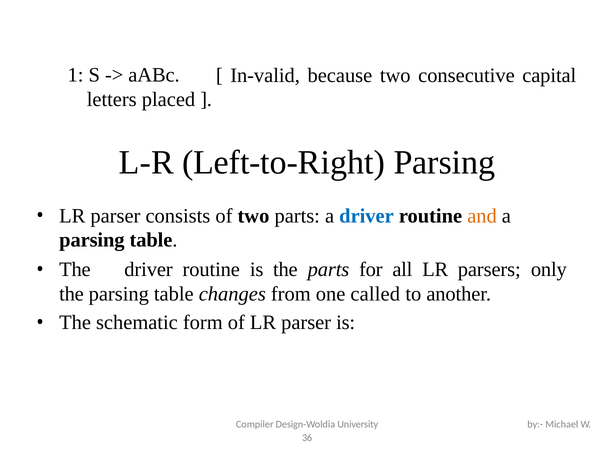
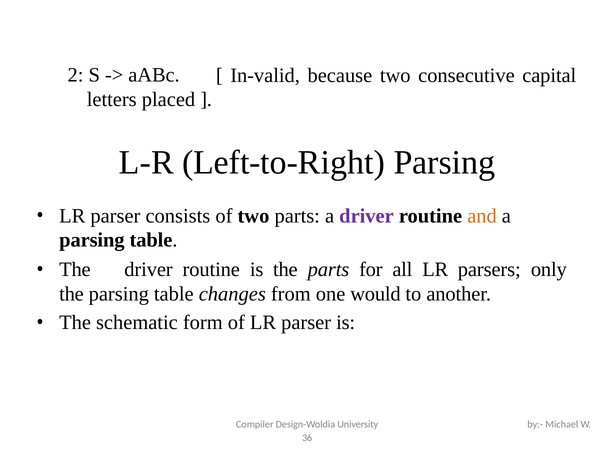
1: 1 -> 2
driver at (366, 216) colour: blue -> purple
called: called -> would
